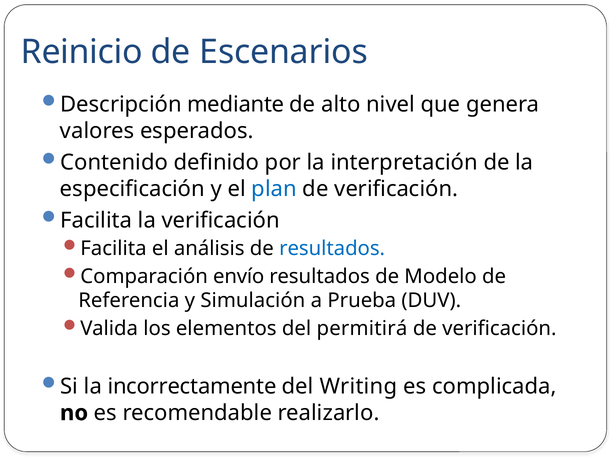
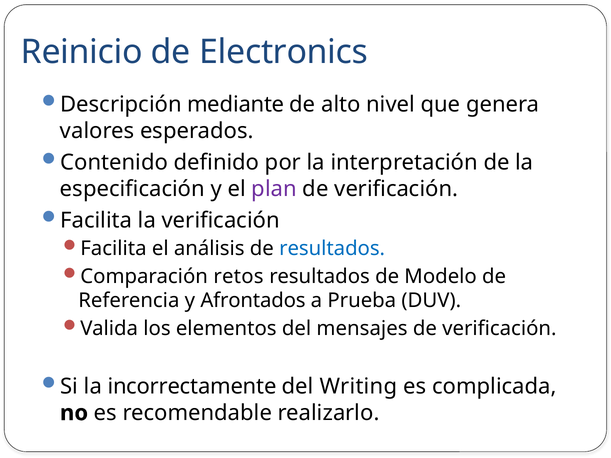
Escenarios: Escenarios -> Electronics
plan colour: blue -> purple
envío: envío -> retos
Simulación: Simulación -> Afrontados
permitirá: permitirá -> mensajes
